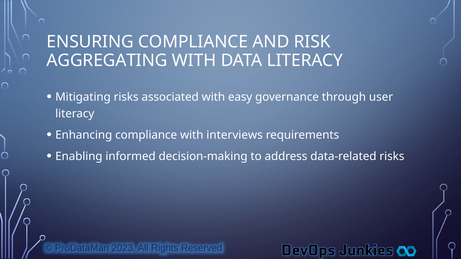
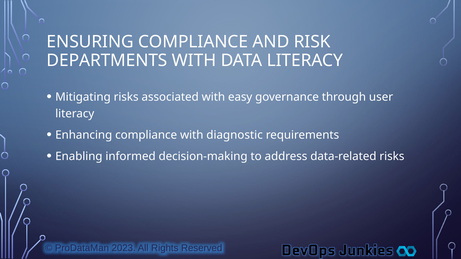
AGGREGATING: AGGREGATING -> DEPARTMENTS
interviews: interviews -> diagnostic
